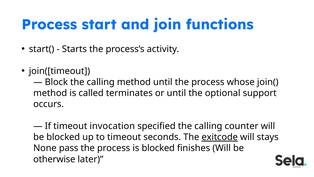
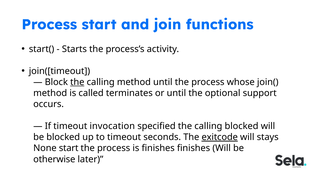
the at (77, 82) underline: none -> present
calling counter: counter -> blocked
None pass: pass -> start
is blocked: blocked -> finishes
